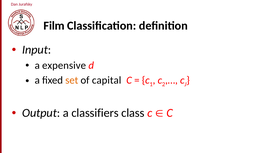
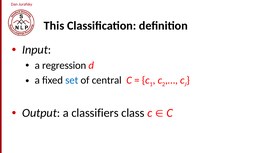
Film: Film -> This
expensive: expensive -> regression
set colour: orange -> blue
capital: capital -> central
